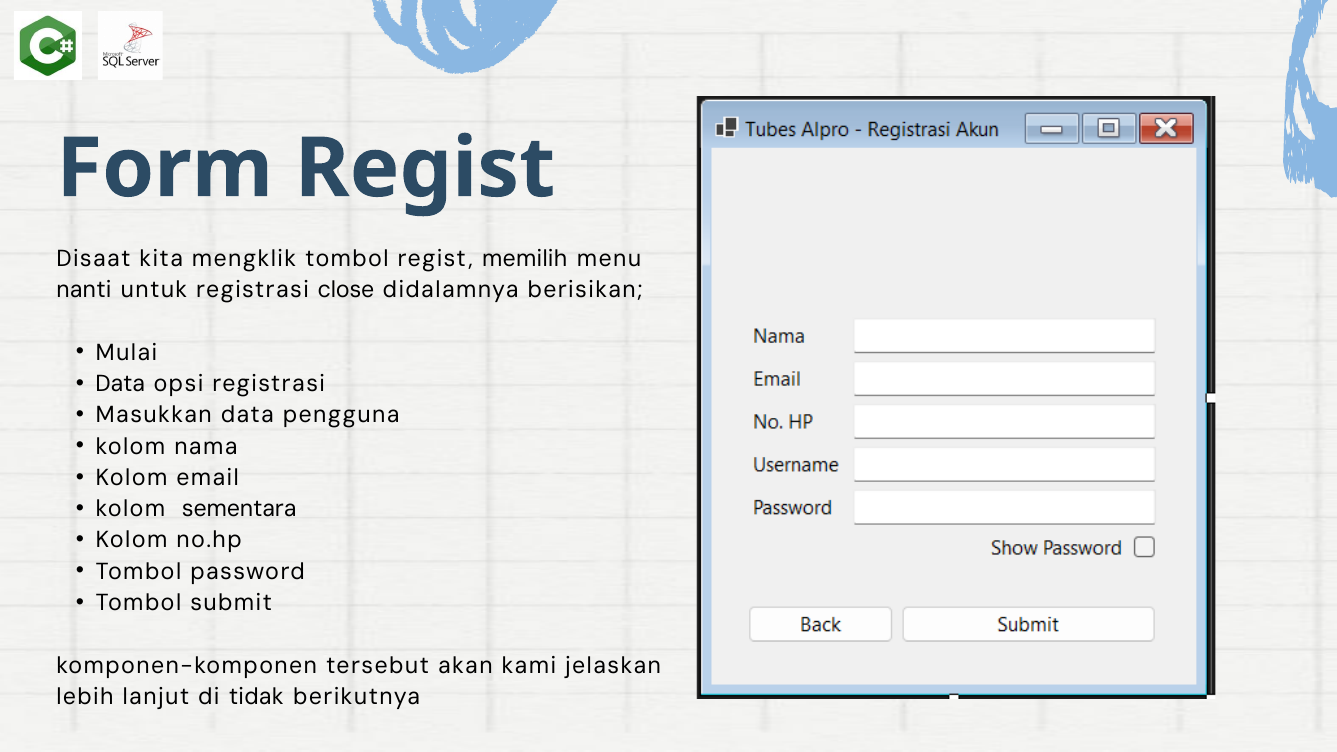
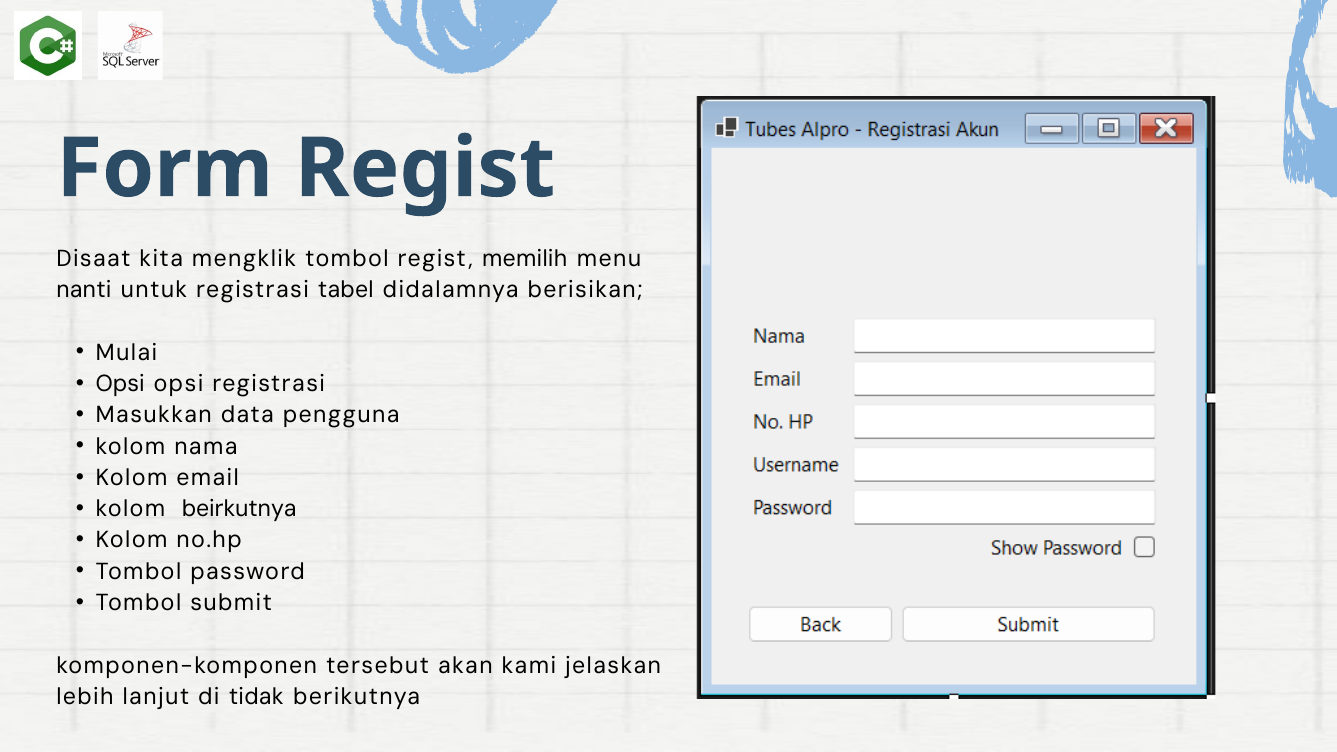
close: close -> tabel
Data at (120, 384): Data -> Opsi
sementara: sementara -> beirkutnya
